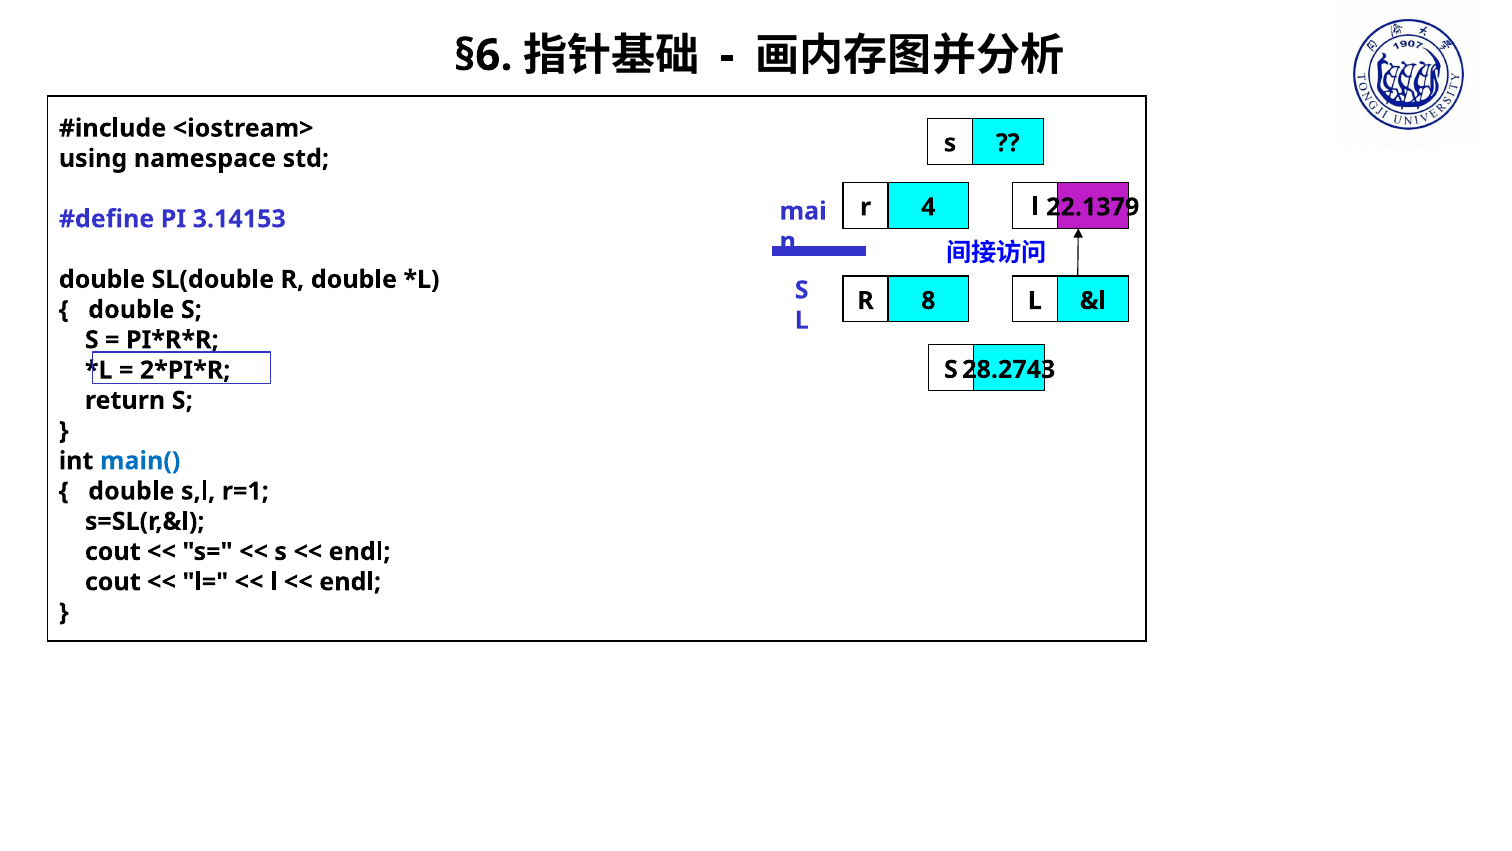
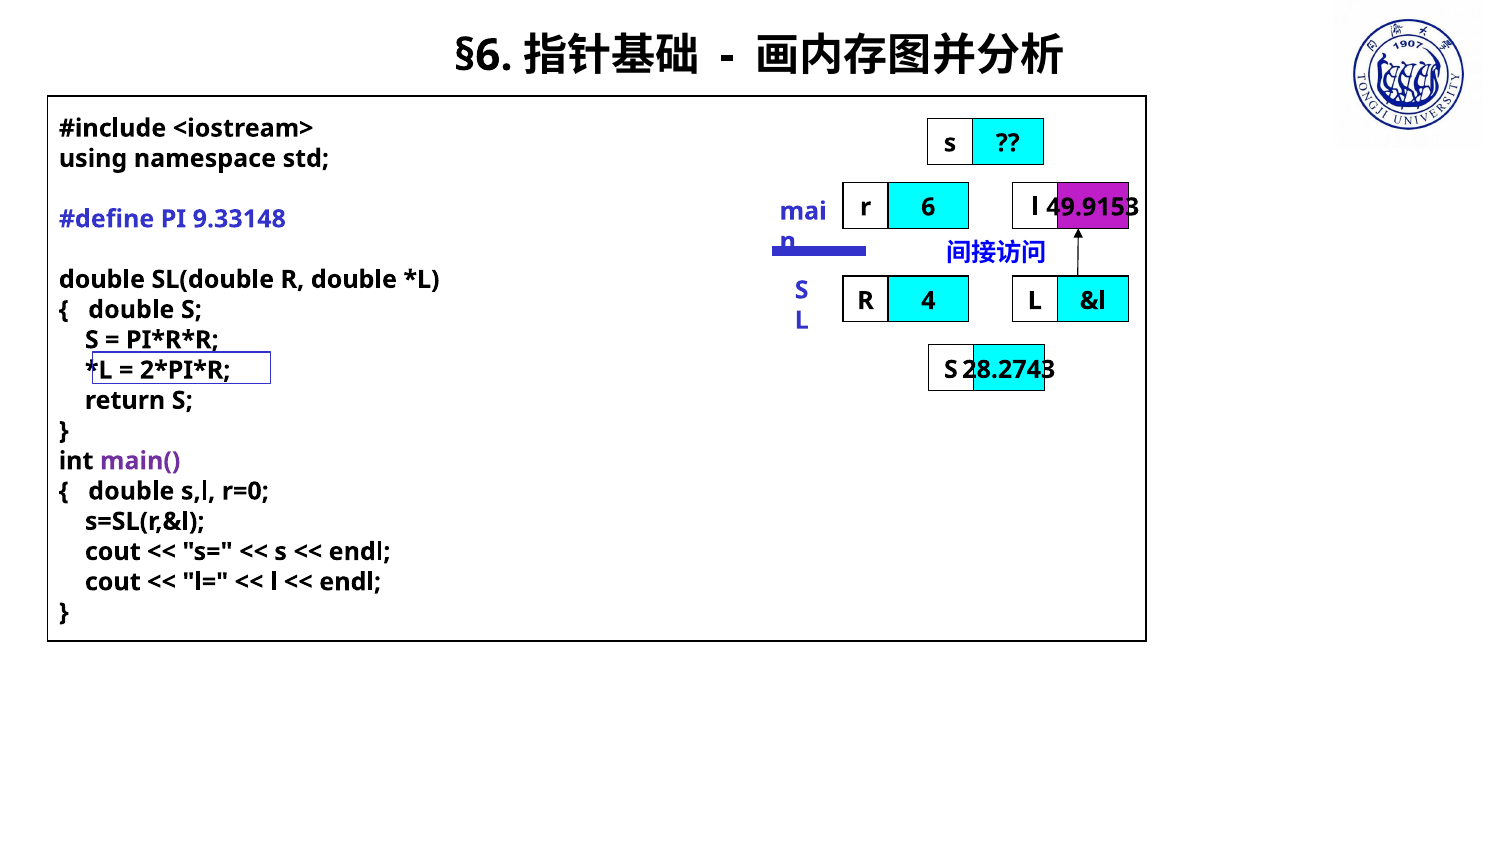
4: 4 -> 6
22.1379: 22.1379 -> 49.9153
3.14153: 3.14153 -> 9.33148
8: 8 -> 4
main( colour: blue -> purple
r=1: r=1 -> r=0
